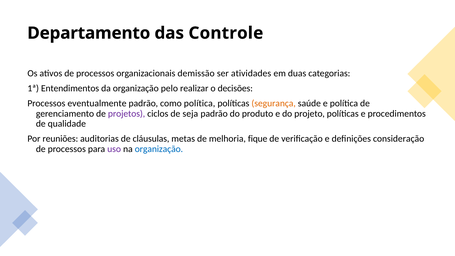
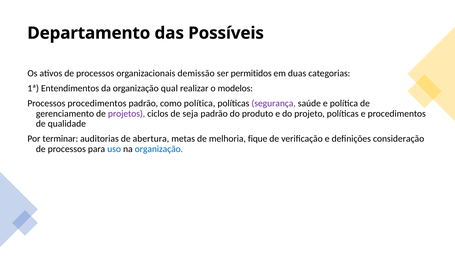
Controle: Controle -> Possíveis
atividades: atividades -> permitidos
pelo: pelo -> qual
decisões: decisões -> modelos
Processos eventualmente: eventualmente -> procedimentos
segurança colour: orange -> purple
reuniões: reuniões -> terminar
cláusulas: cláusulas -> abertura
uso colour: purple -> blue
